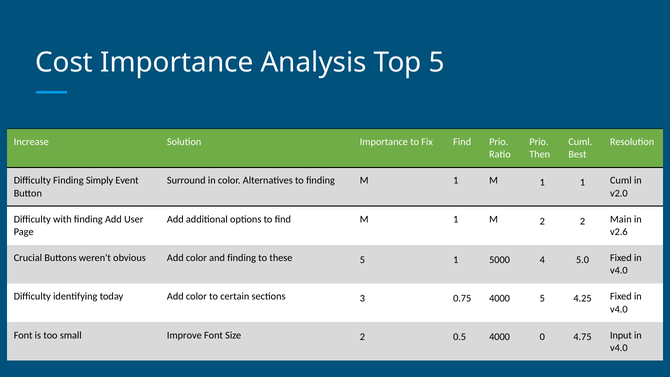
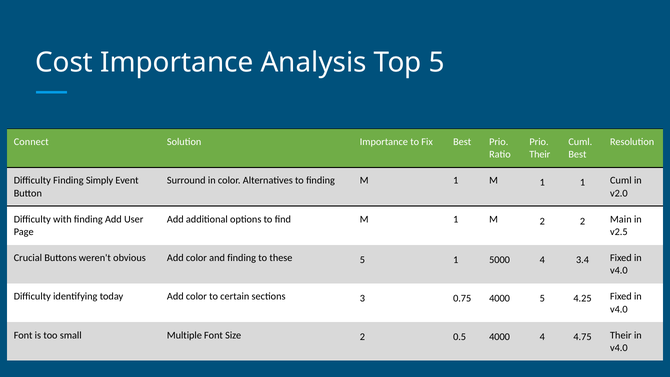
Increase: Increase -> Connect
Fix Find: Find -> Best
Then at (540, 155): Then -> Their
v2.6: v2.6 -> v2.5
5.0: 5.0 -> 3.4
Improve: Improve -> Multiple
4000 0: 0 -> 4
4.75 Input: Input -> Their
